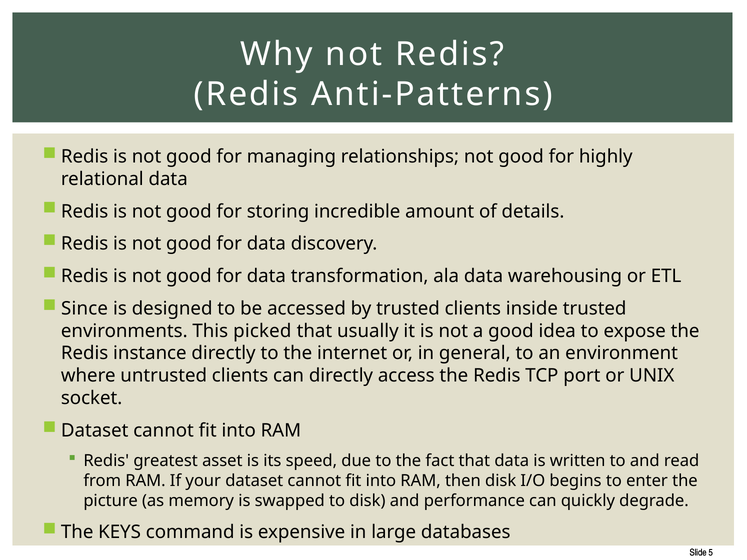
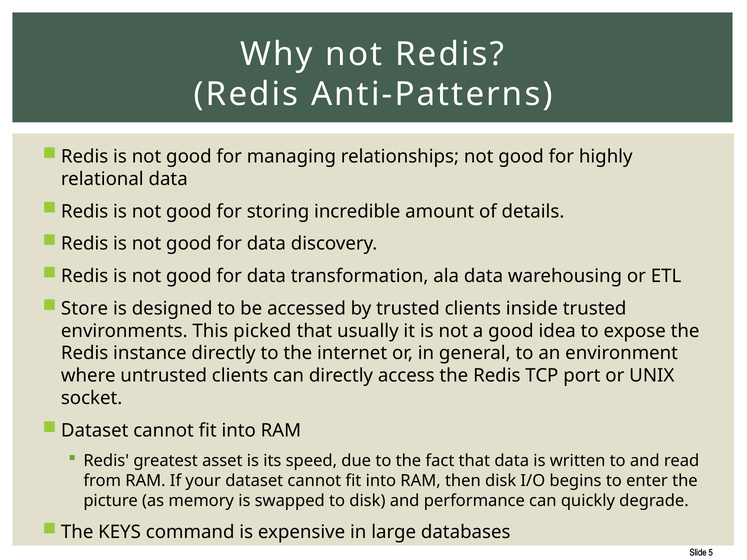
Since: Since -> Store
